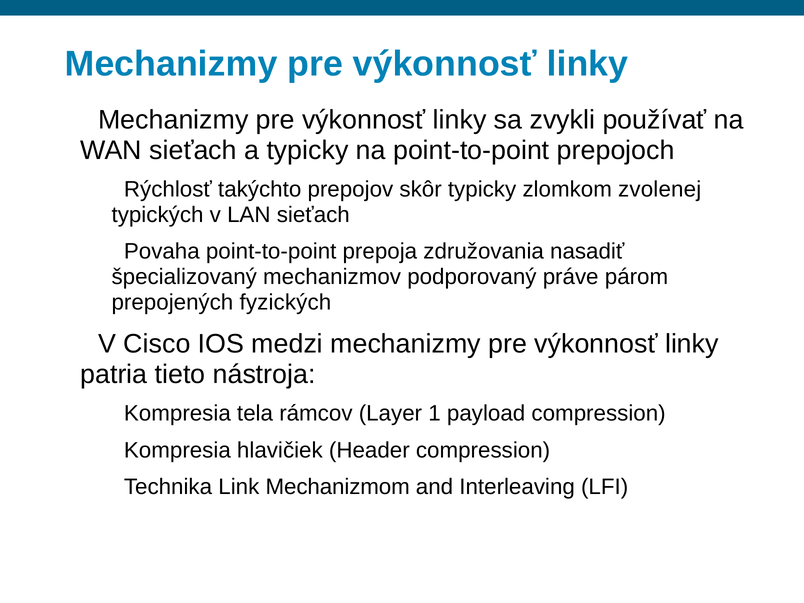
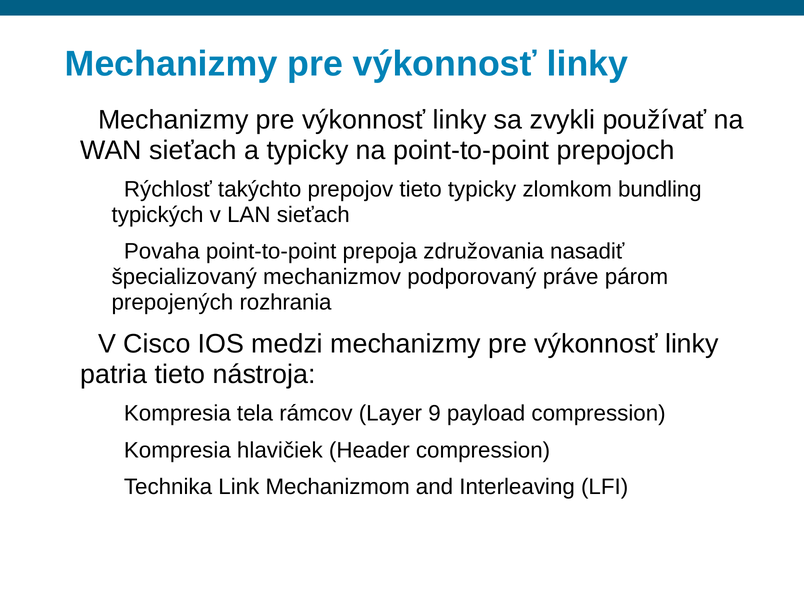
prepojov skôr: skôr -> tieto
zvolenej: zvolenej -> bundling
fyzických: fyzických -> rozhrania
1: 1 -> 9
